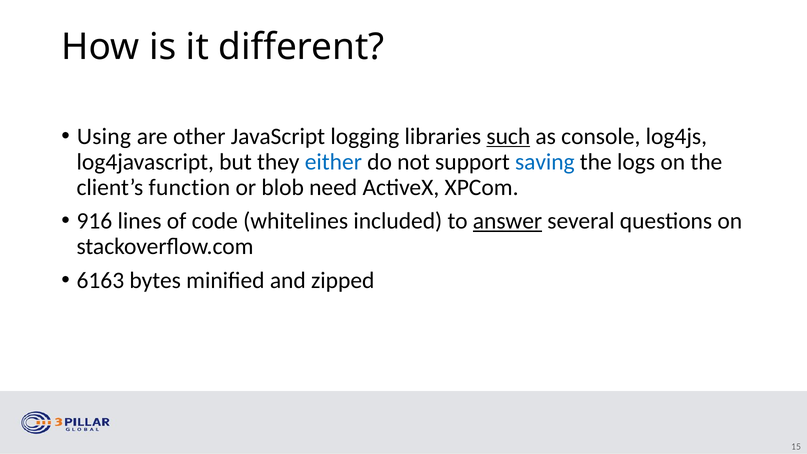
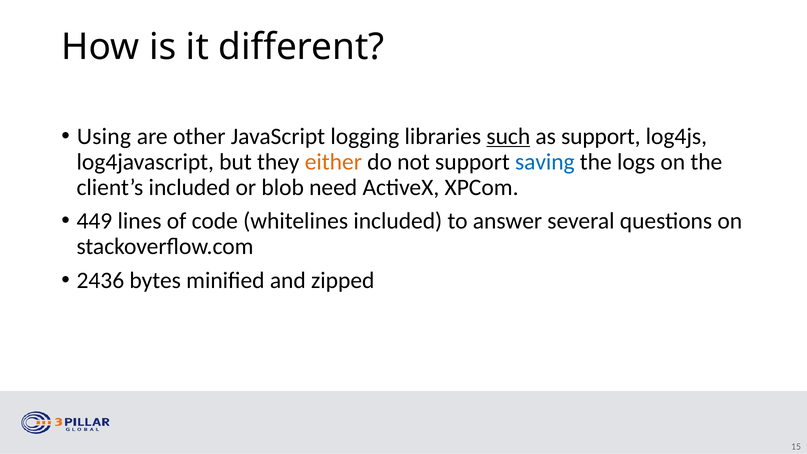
as console: console -> support
either colour: blue -> orange
client’s function: function -> included
916: 916 -> 449
answer underline: present -> none
6163: 6163 -> 2436
